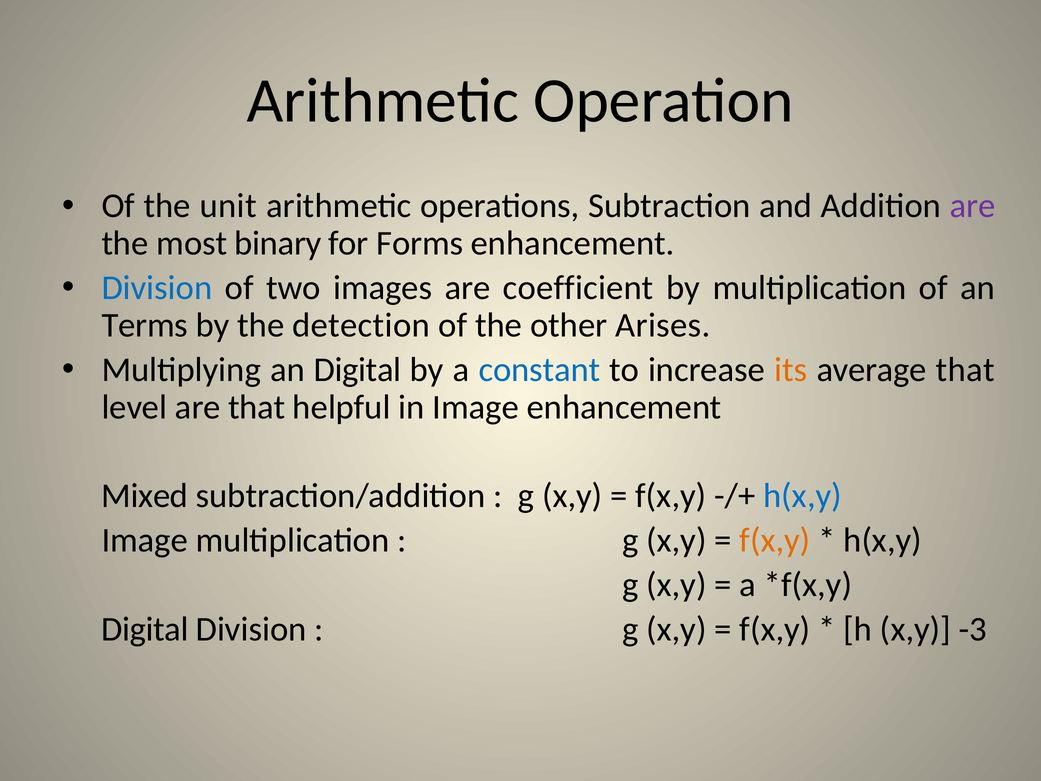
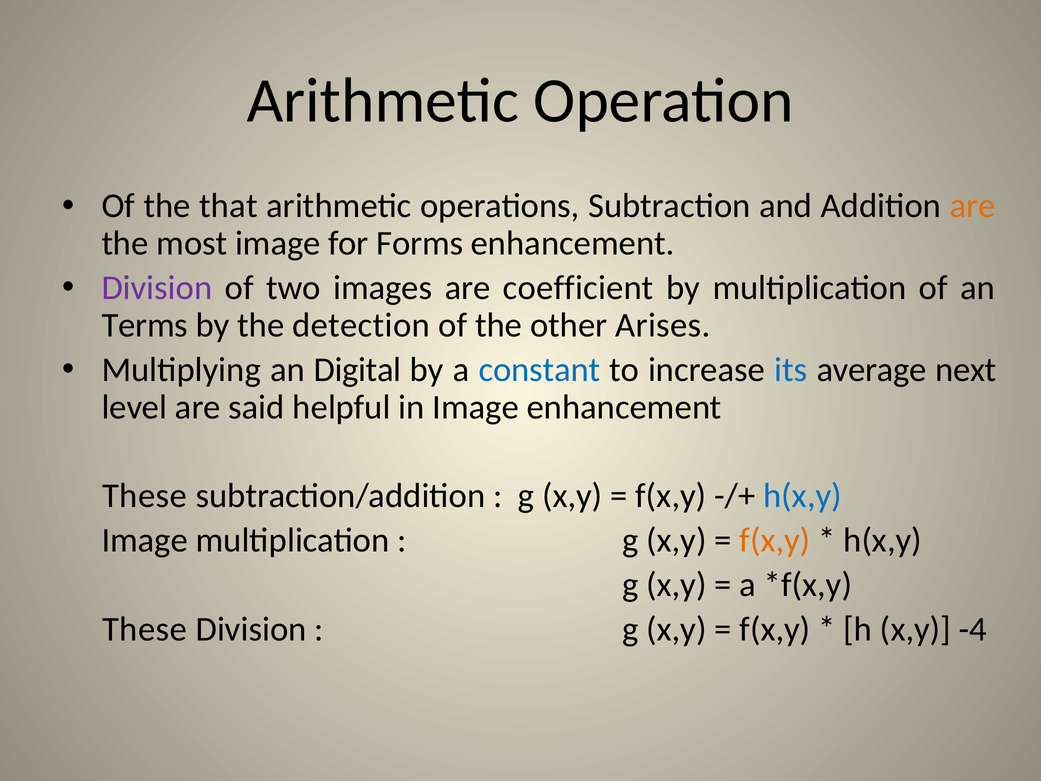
unit: unit -> that
are at (973, 206) colour: purple -> orange
most binary: binary -> image
Division at (157, 288) colour: blue -> purple
its colour: orange -> blue
average that: that -> next
are that: that -> said
Mixed at (145, 496): Mixed -> These
Digital at (145, 629): Digital -> These
-3: -3 -> -4
